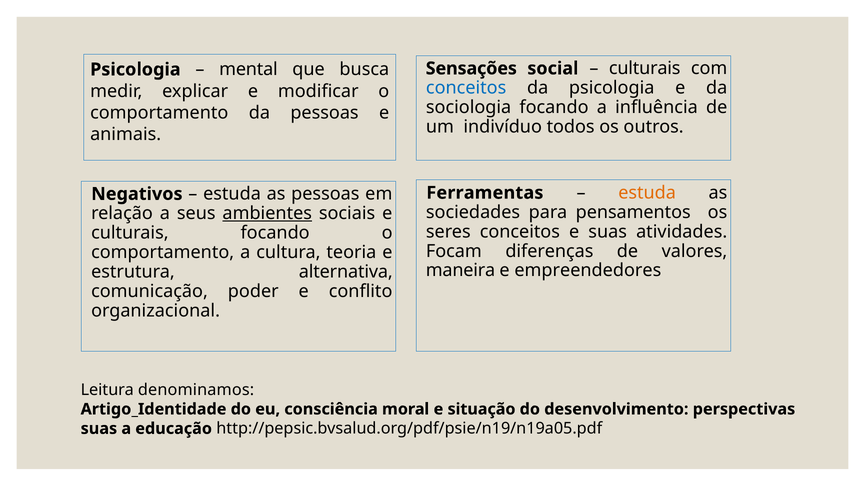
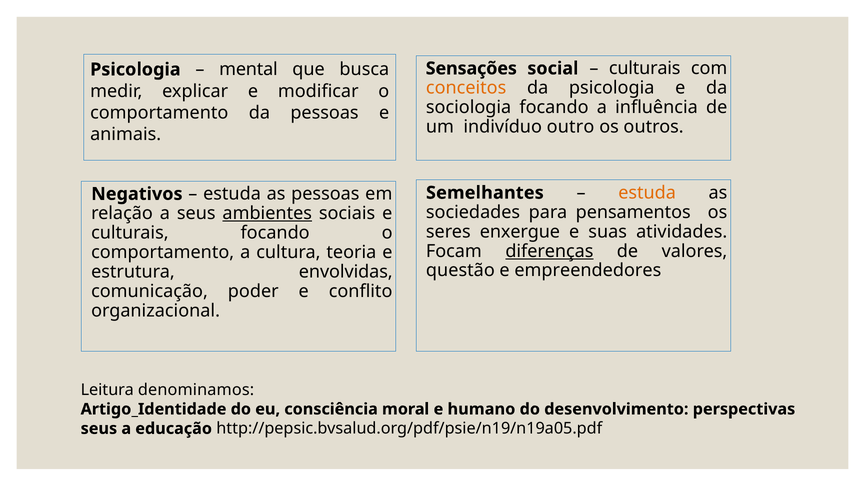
conceitos at (466, 88) colour: blue -> orange
todos: todos -> outro
Ferramentas: Ferramentas -> Semelhantes
seres conceitos: conceitos -> enxergue
diferenças underline: none -> present
maneira: maneira -> questão
alternativa: alternativa -> envolvidas
situação: situação -> humano
suas at (99, 429): suas -> seus
